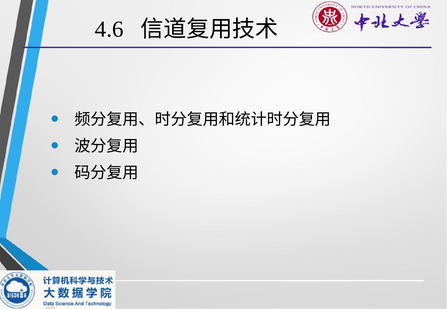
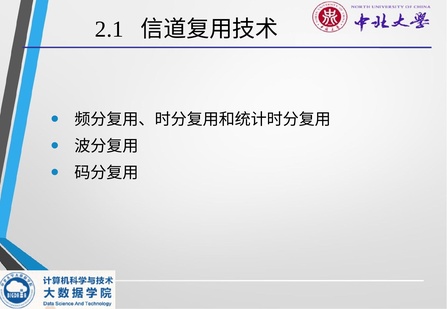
4.6: 4.6 -> 2.1
